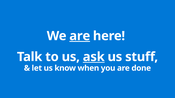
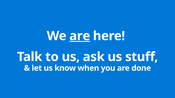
ask underline: present -> none
